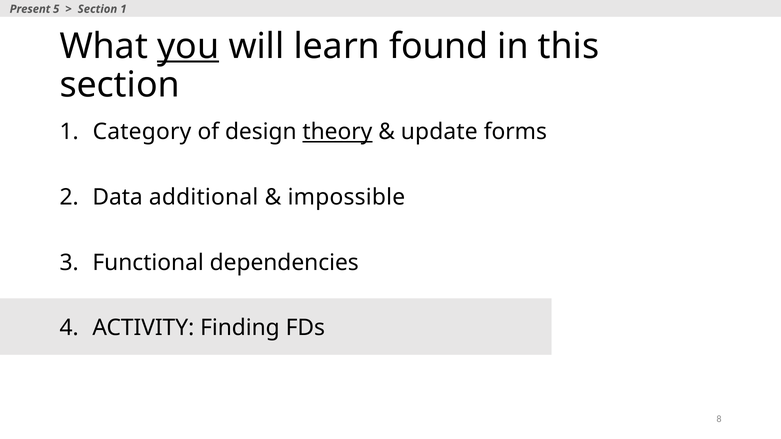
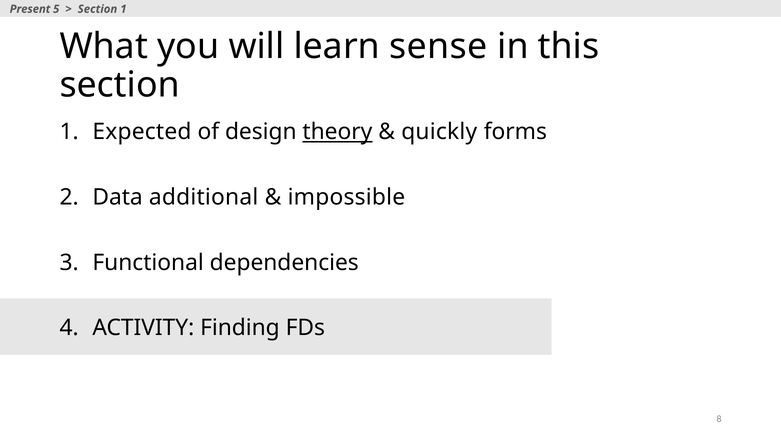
you underline: present -> none
found: found -> sense
Category: Category -> Expected
update: update -> quickly
